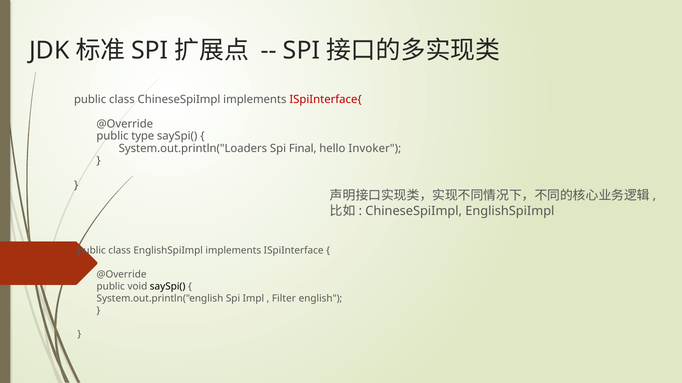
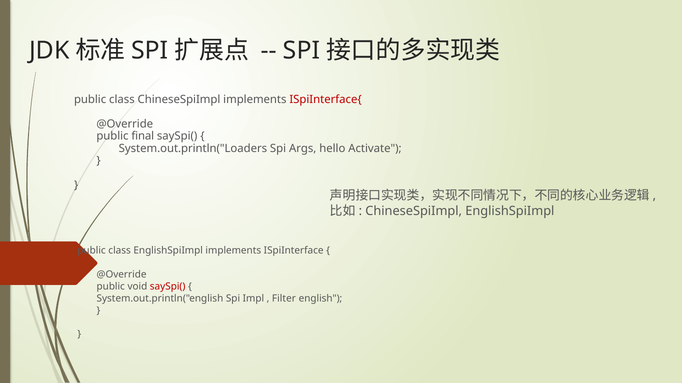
type: type -> final
Final: Final -> Args
Invoker: Invoker -> Activate
saySpi( at (168, 287) colour: black -> red
